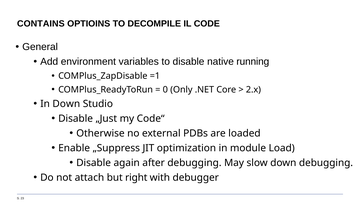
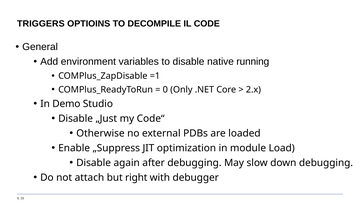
CONTAINS: CONTAINS -> TRIGGERS
In Down: Down -> Demo
